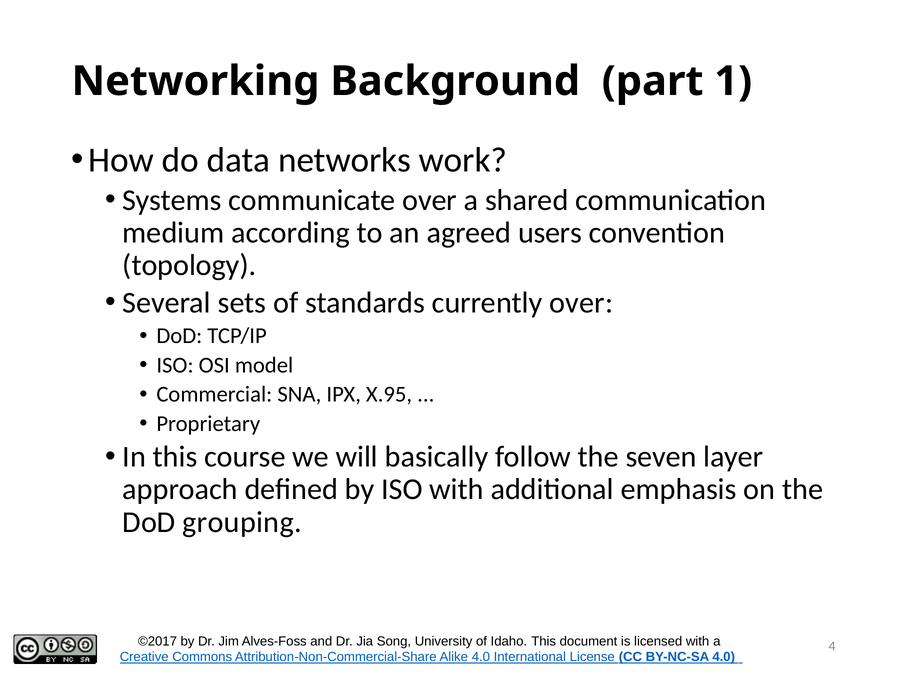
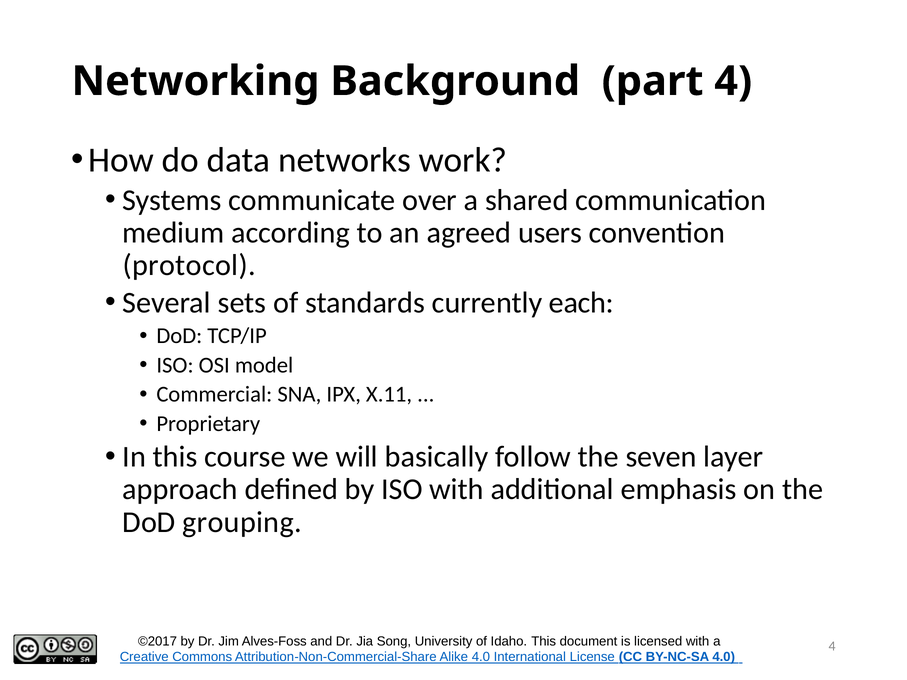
part 1: 1 -> 4
topology: topology -> protocol
currently over: over -> each
X.95: X.95 -> X.11
